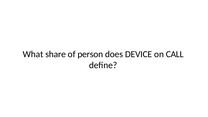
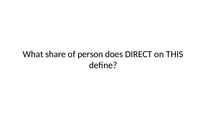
DEVICE: DEVICE -> DIRECT
CALL: CALL -> THIS
